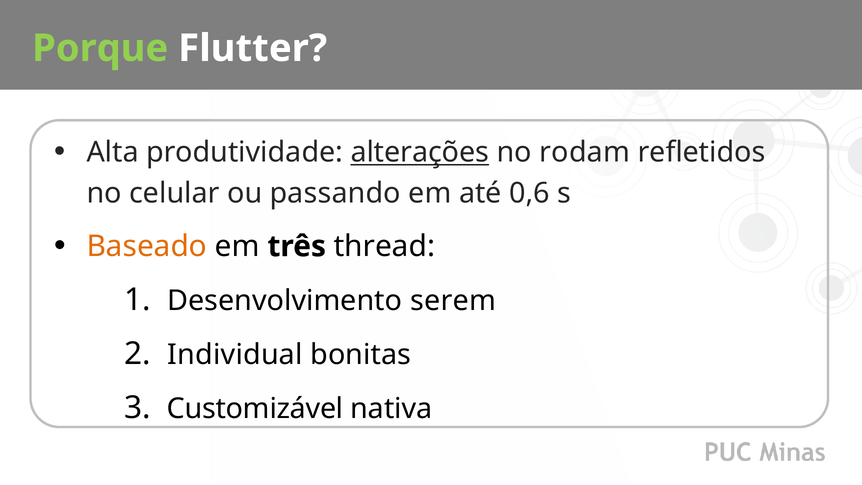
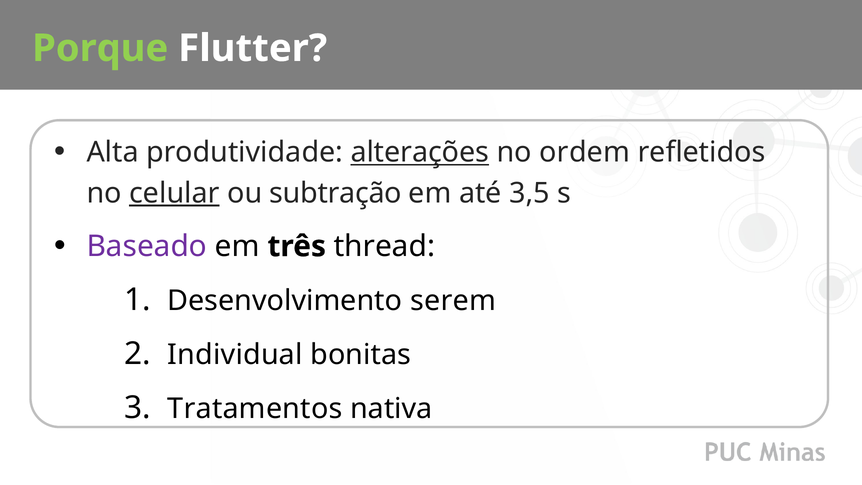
rodam: rodam -> ordem
celular underline: none -> present
passando: passando -> subtração
0,6: 0,6 -> 3,5
Baseado colour: orange -> purple
Customizável: Customizável -> Tratamentos
